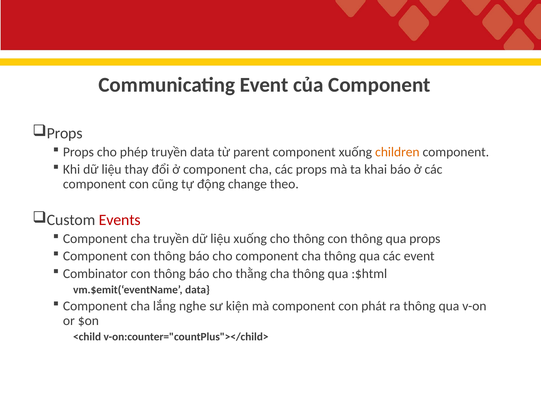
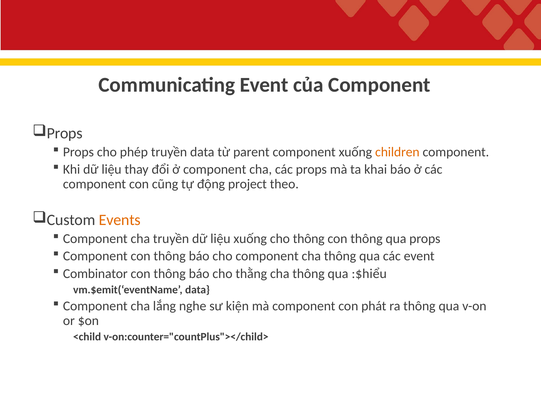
change: change -> project
Events colour: red -> orange
:$html: :$html -> :$hiểu
